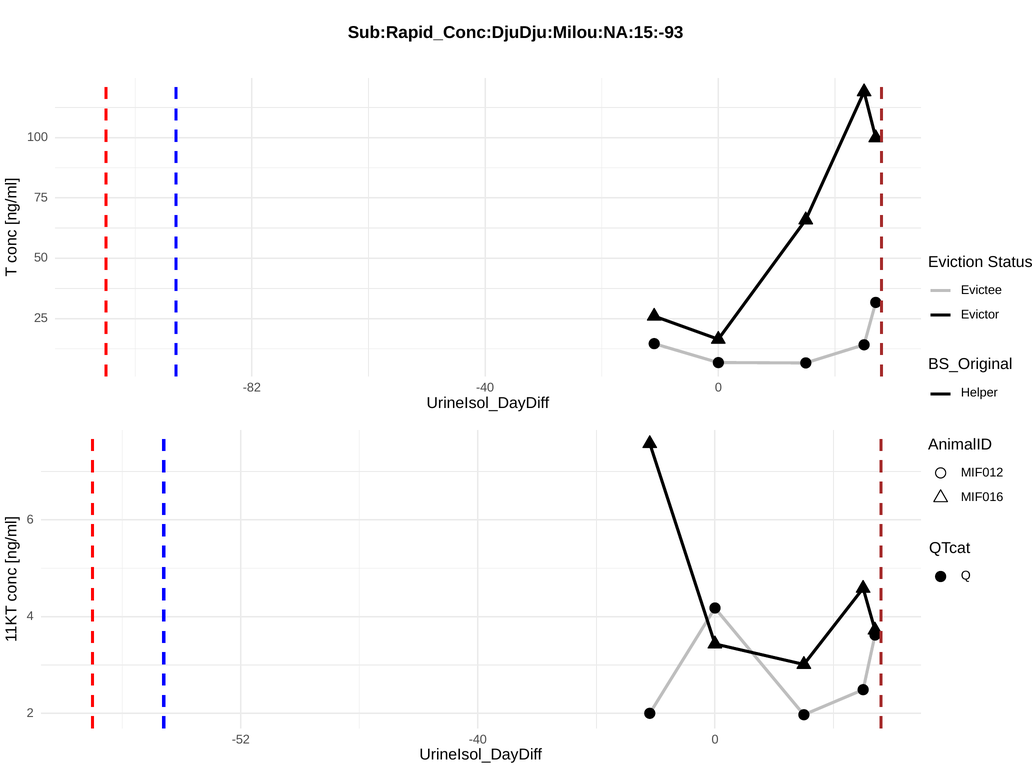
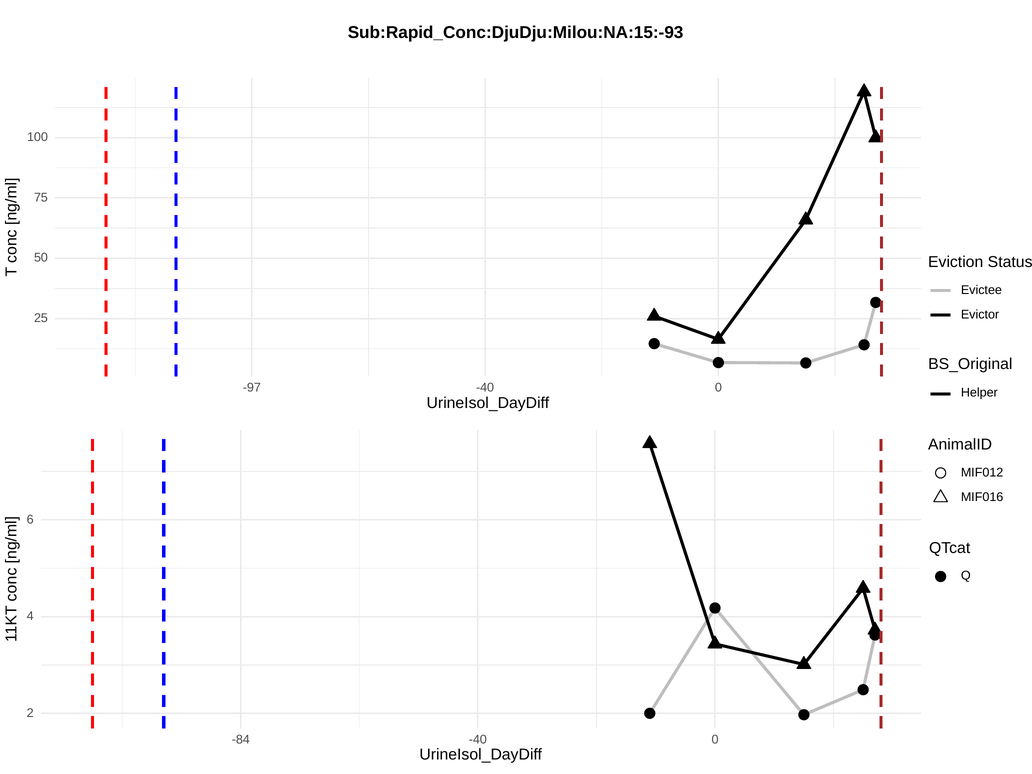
-82: -82 -> -97
-52: -52 -> -84
